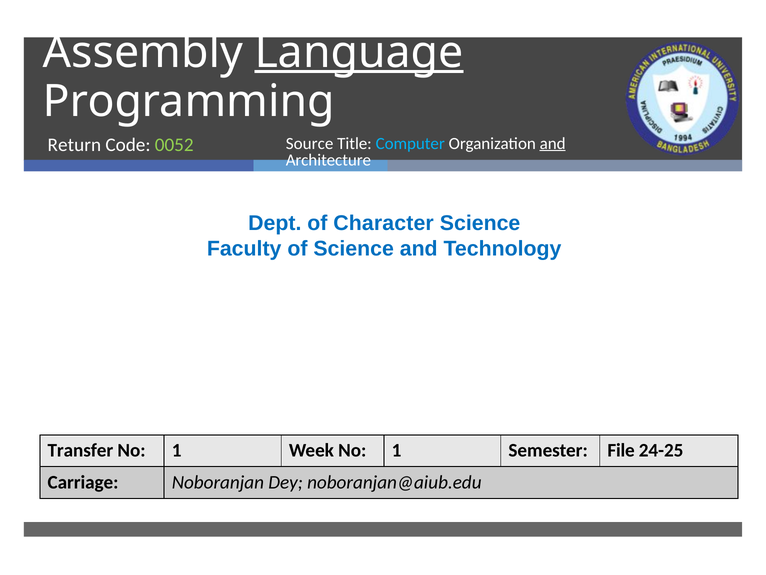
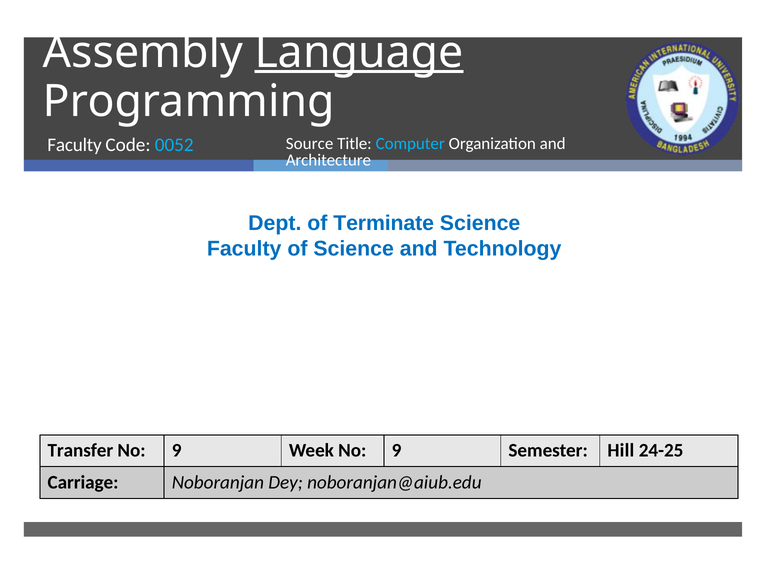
and at (553, 143) underline: present -> none
Return at (74, 145): Return -> Faculty
0052 colour: light green -> light blue
Character: Character -> Terminate
1 at (177, 450): 1 -> 9
Week No 1: 1 -> 9
File: File -> Hill
